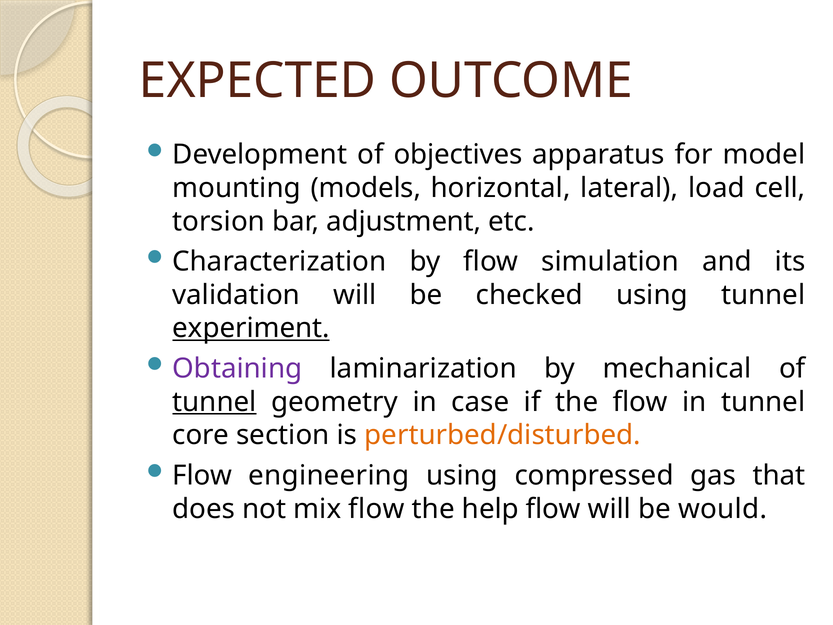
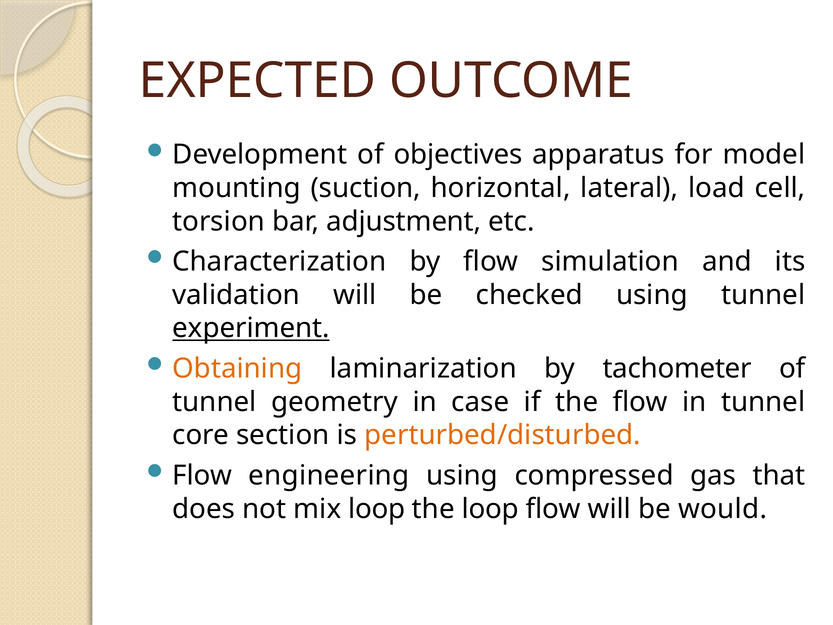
models: models -> suction
Obtaining colour: purple -> orange
mechanical: mechanical -> tachometer
tunnel at (214, 402) underline: present -> none
mix flow: flow -> loop
the help: help -> loop
